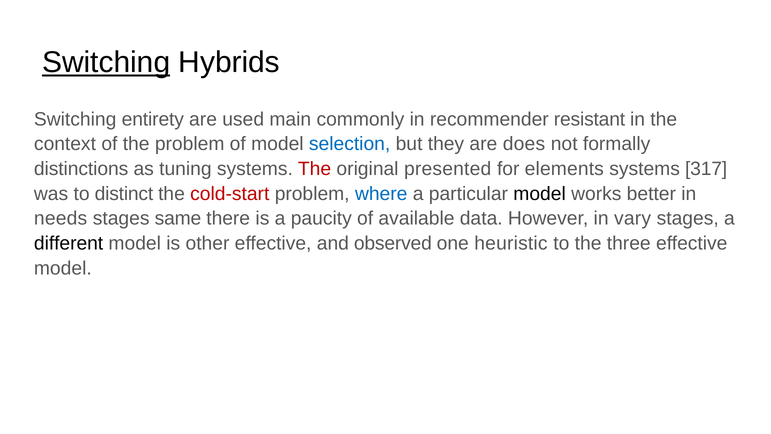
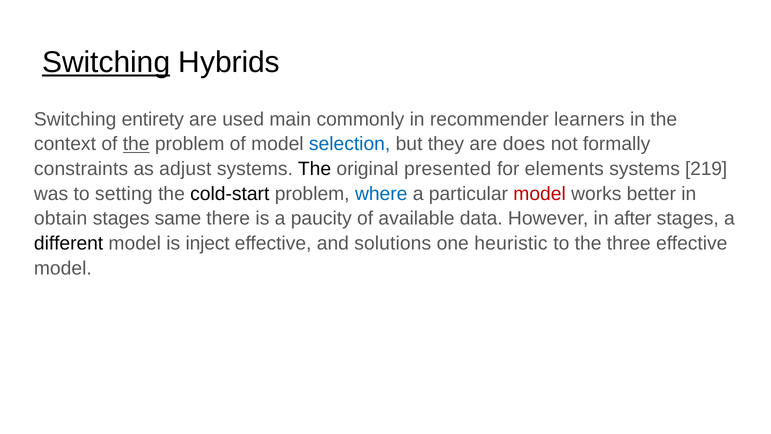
resistant: resistant -> learners
the at (136, 144) underline: none -> present
distinctions: distinctions -> constraints
tuning: tuning -> adjust
The at (315, 169) colour: red -> black
317: 317 -> 219
distinct: distinct -> setting
cold-start colour: red -> black
model at (540, 194) colour: black -> red
needs: needs -> obtain
vary: vary -> after
other: other -> inject
observed: observed -> solutions
